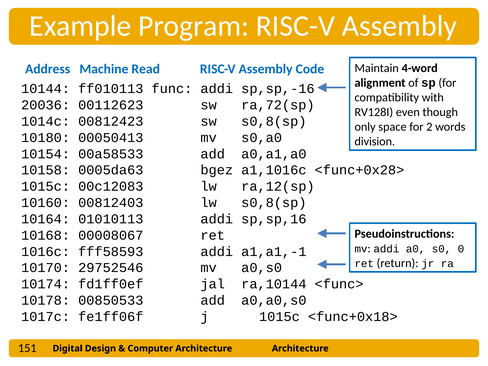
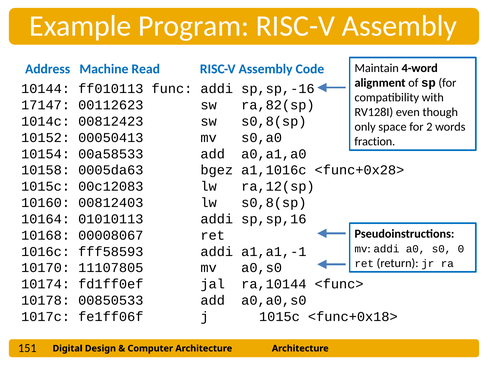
20036: 20036 -> 17147
ra,72(sp: ra,72(sp -> ra,82(sp
10180: 10180 -> 10152
division: division -> fraction
29752546: 29752546 -> 11107805
